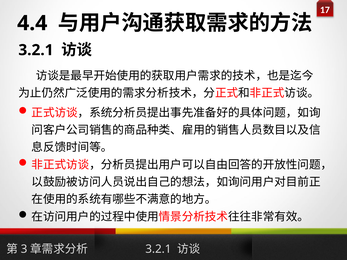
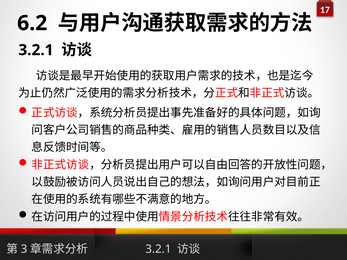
4.4: 4.4 -> 6.2
